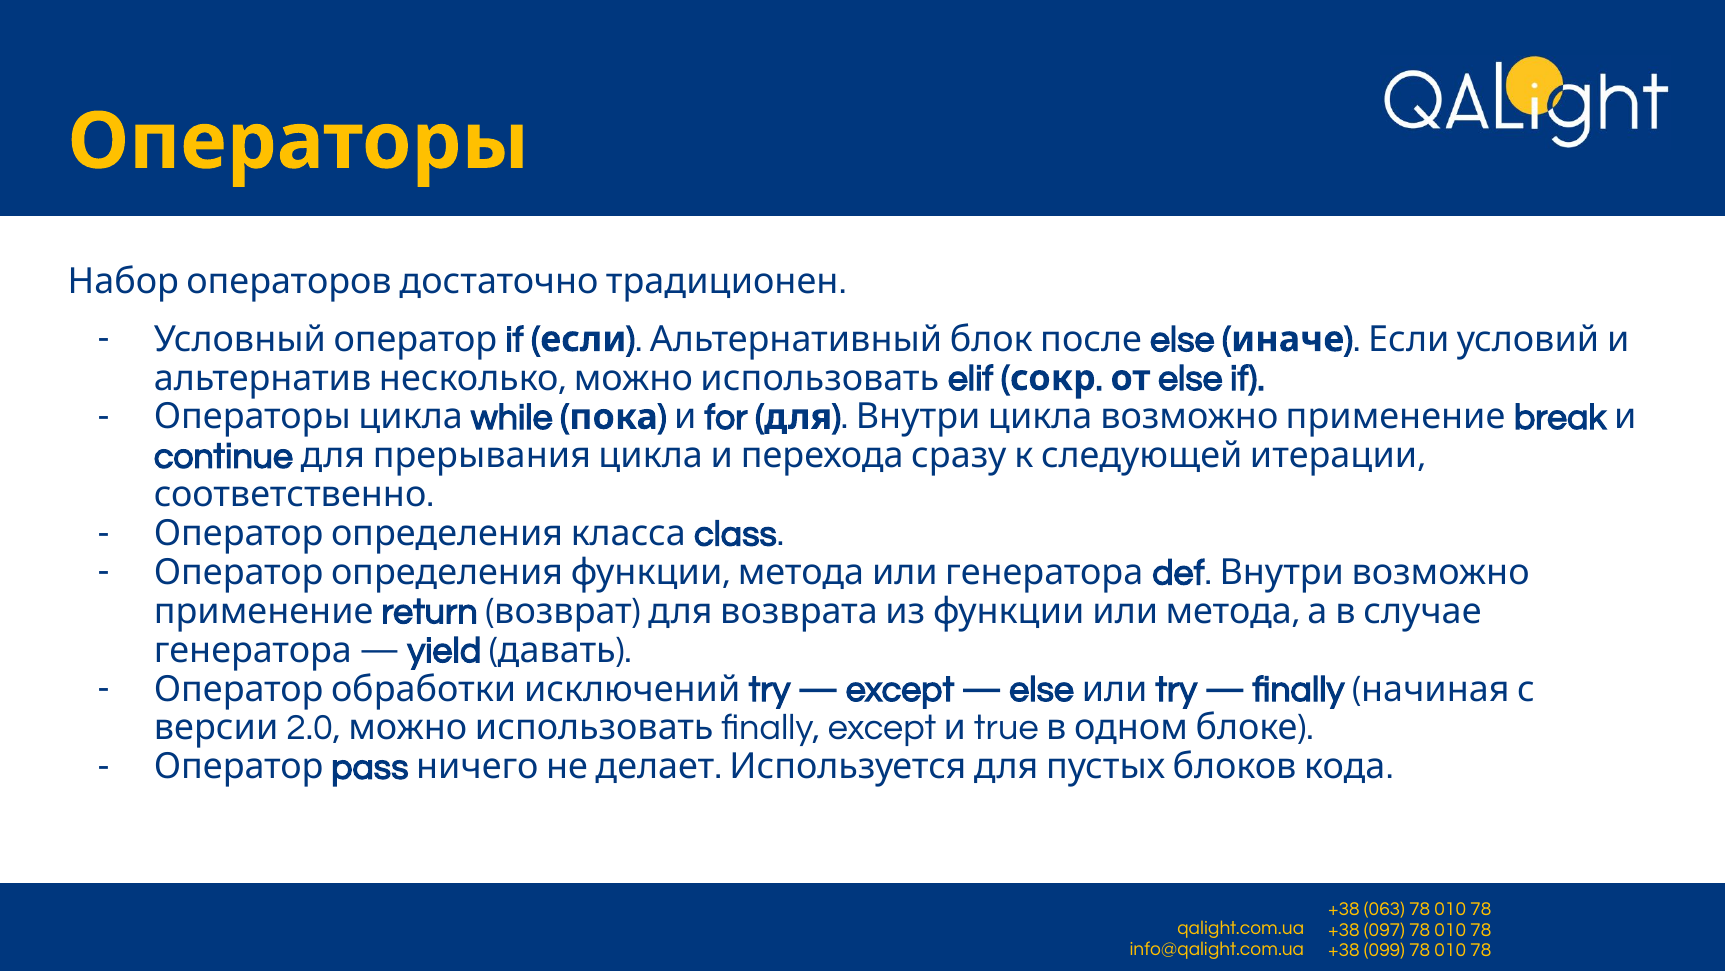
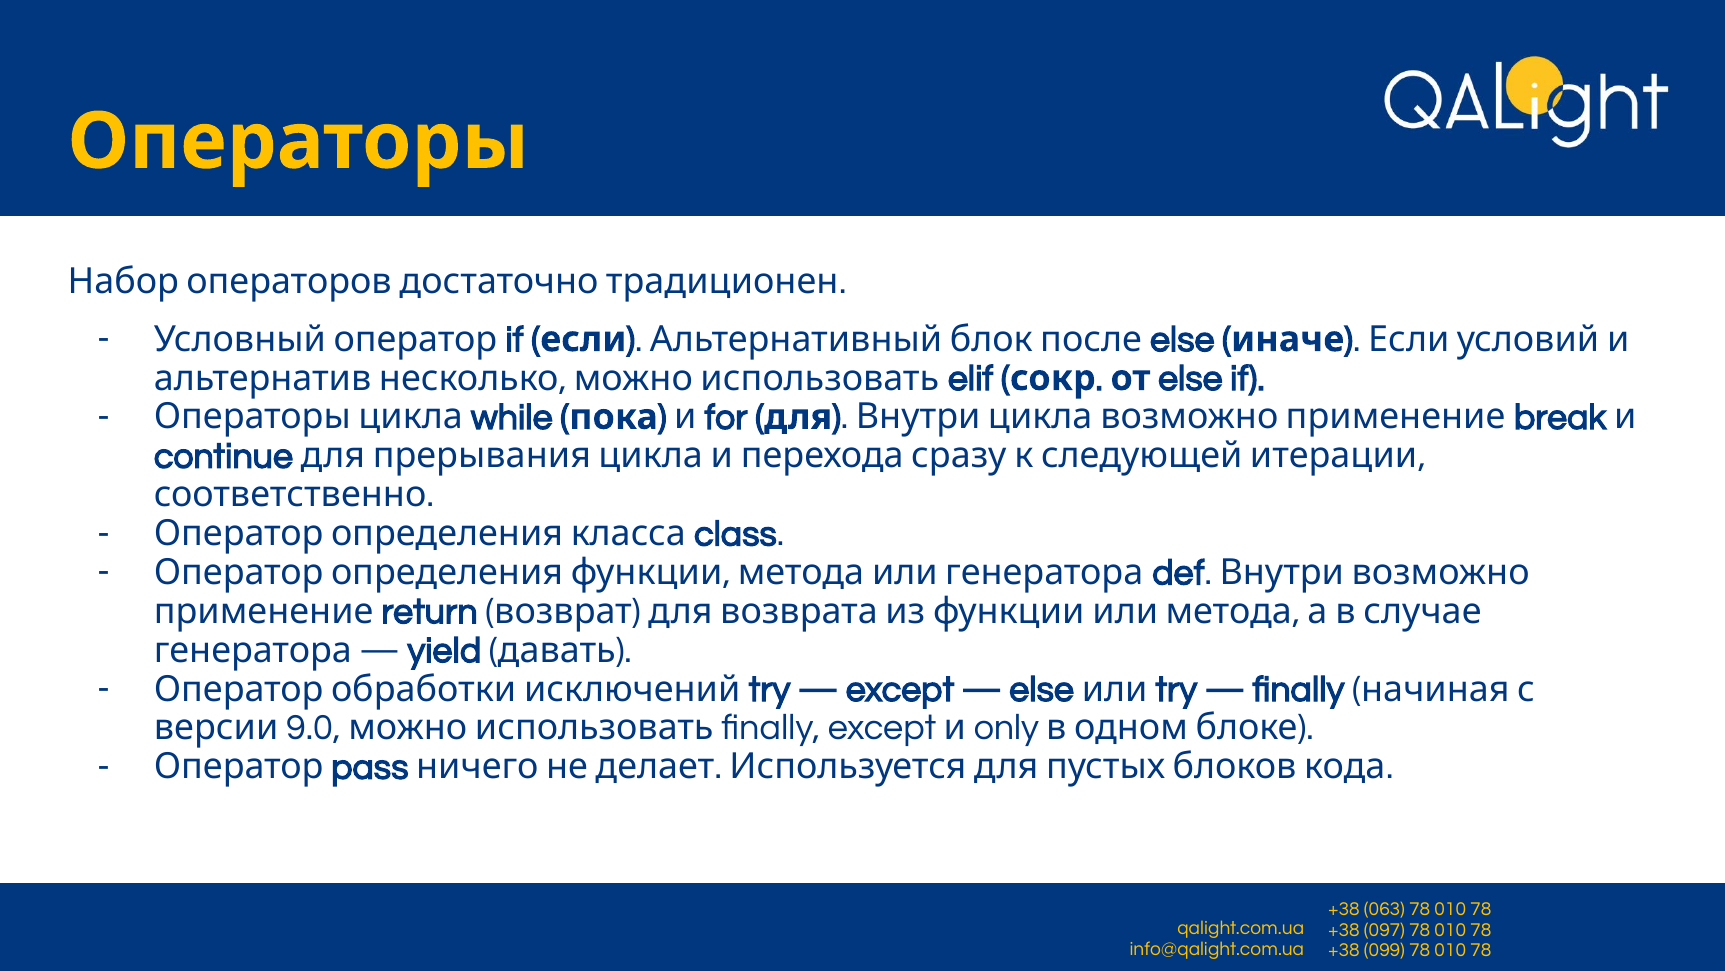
2.0: 2.0 -> 9.0
true: true -> only
